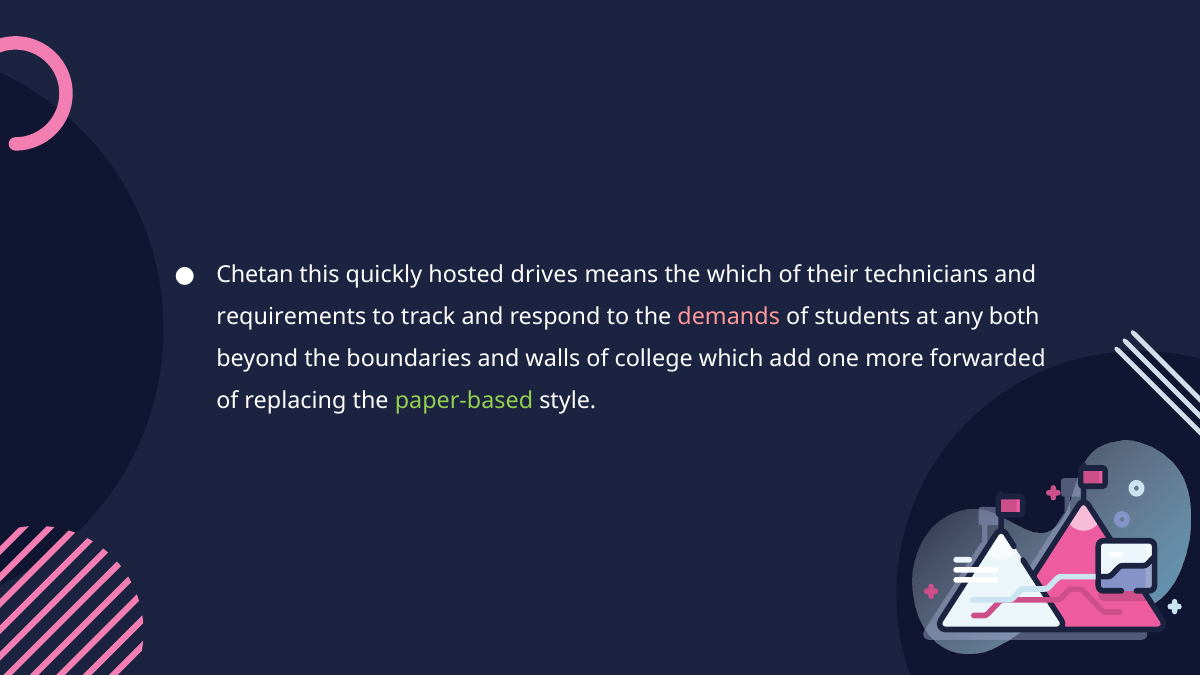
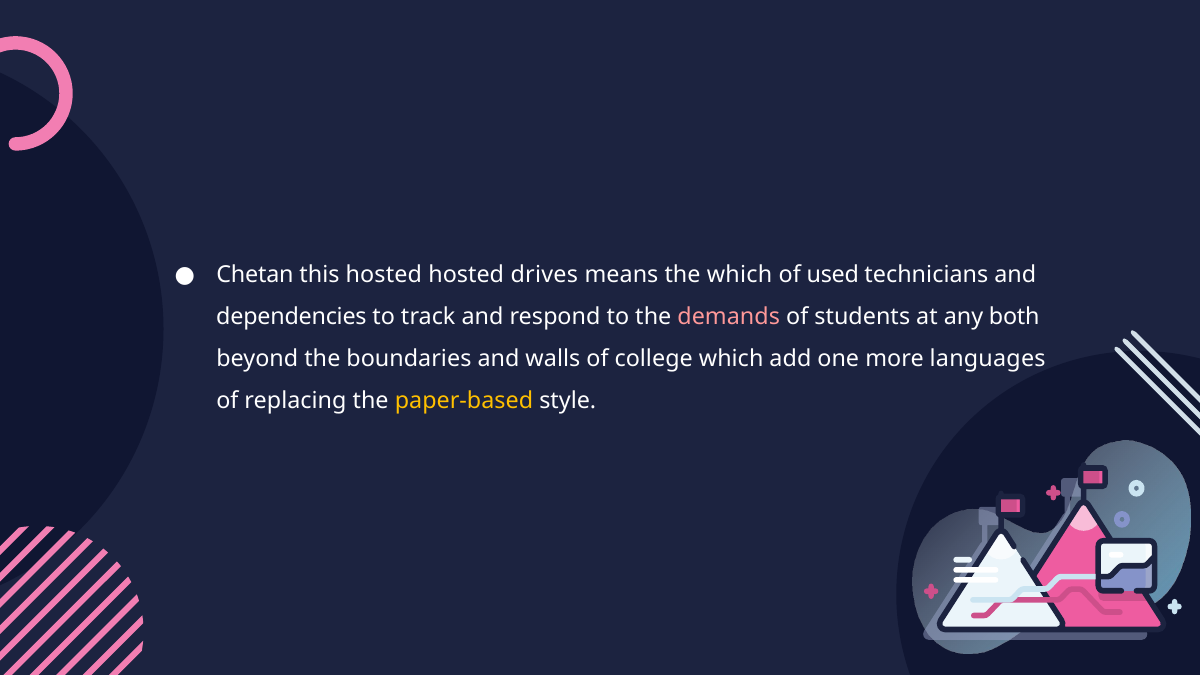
this quickly: quickly -> hosted
their: their -> used
requirements: requirements -> dependencies
forwarded: forwarded -> languages
paper-based colour: light green -> yellow
